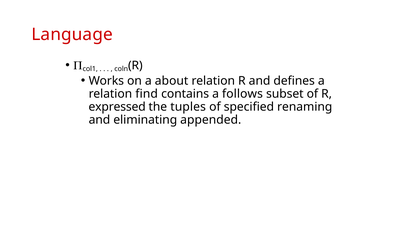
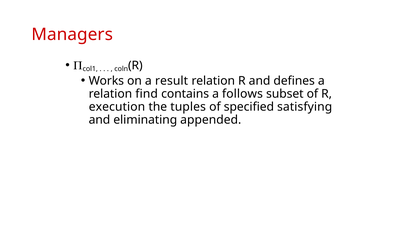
Language: Language -> Managers
about: about -> result
expressed: expressed -> execution
renaming: renaming -> satisfying
